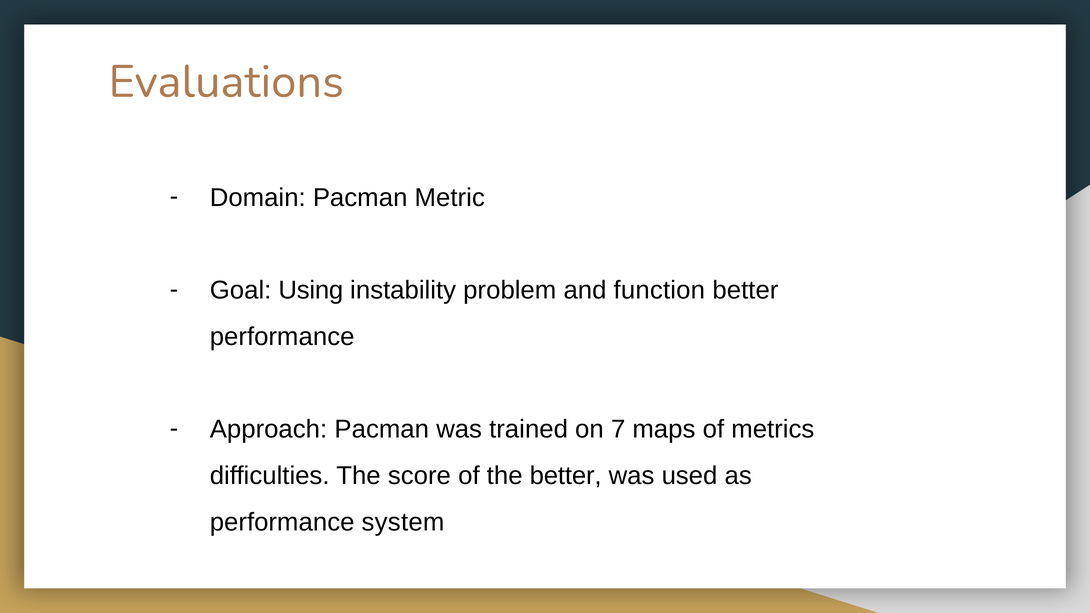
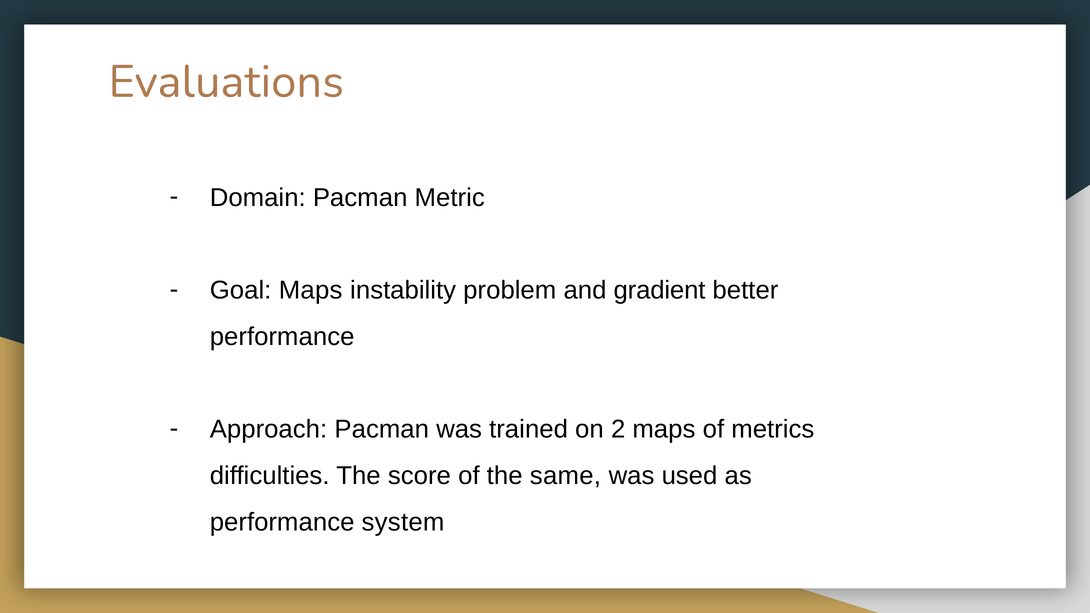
Goal Using: Using -> Maps
function: function -> gradient
7: 7 -> 2
the better: better -> same
